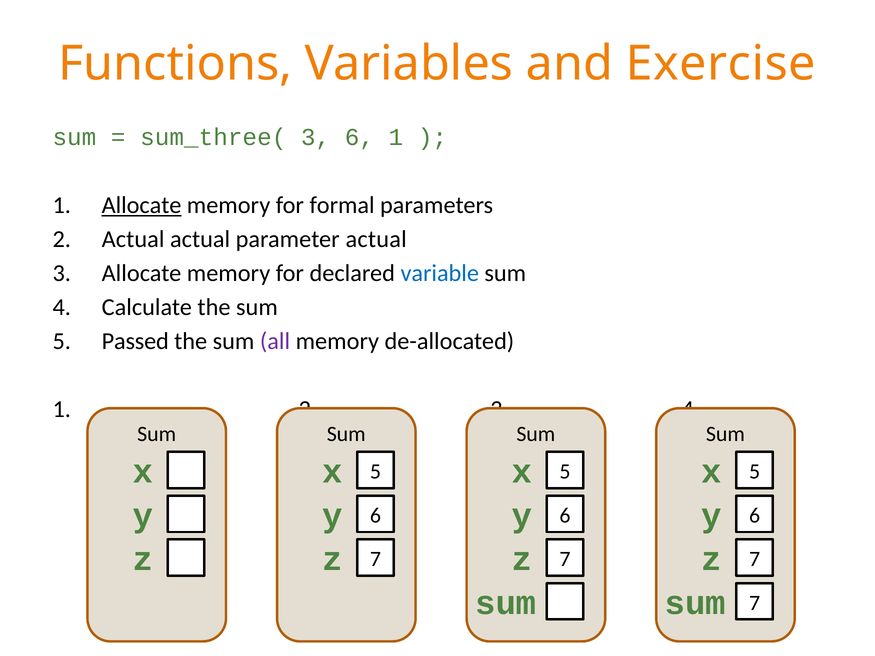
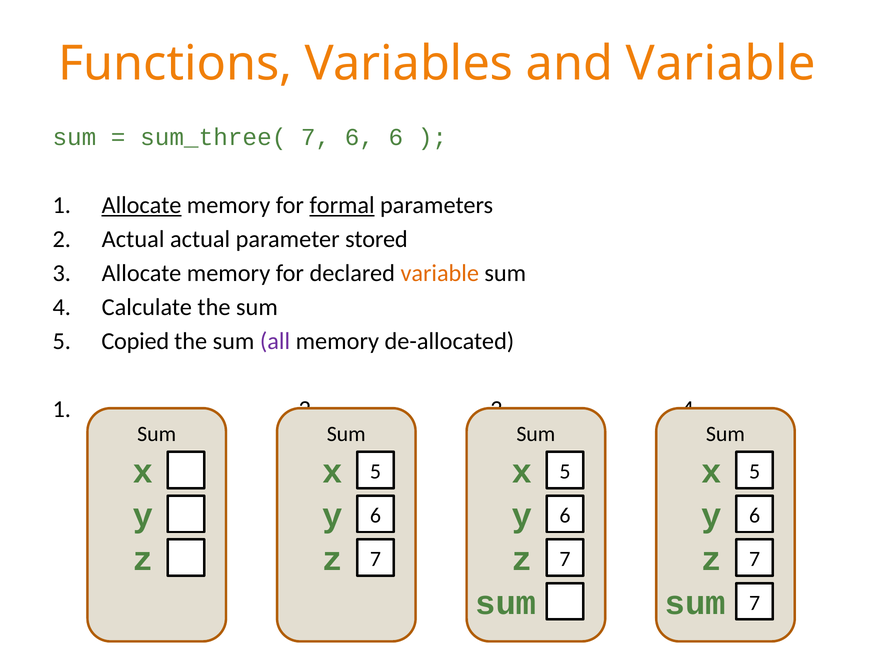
and Exercise: Exercise -> Variable
sum_three( 3: 3 -> 7
6 1: 1 -> 6
formal underline: none -> present
parameter actual: actual -> stored
variable at (440, 273) colour: blue -> orange
Passed: Passed -> Copied
